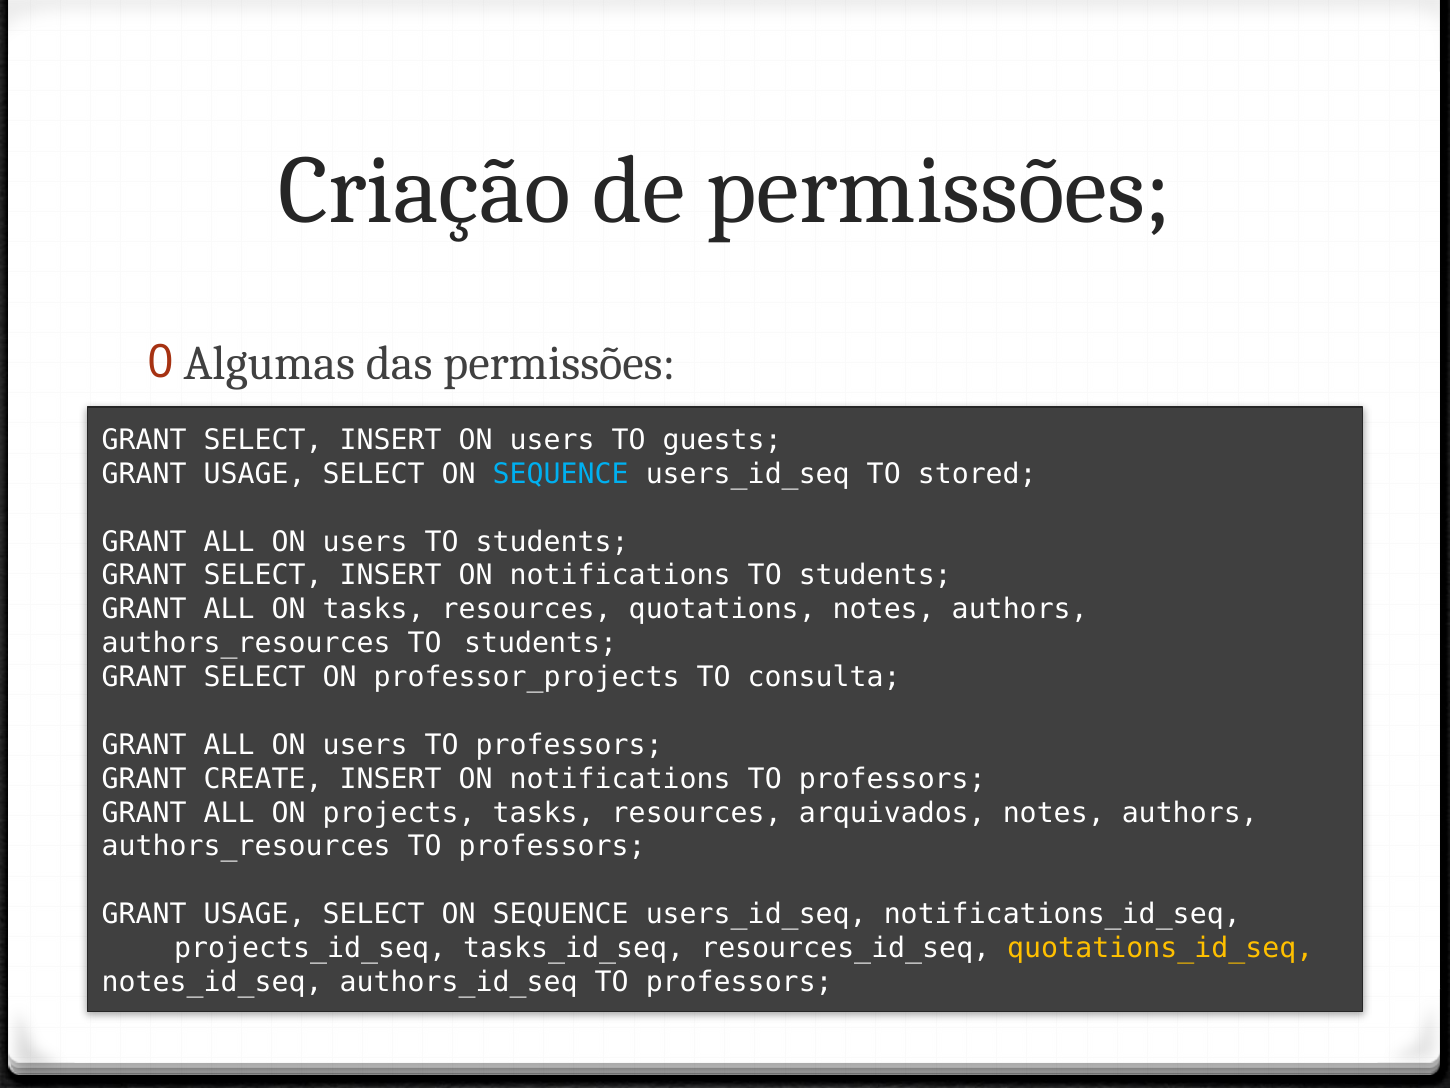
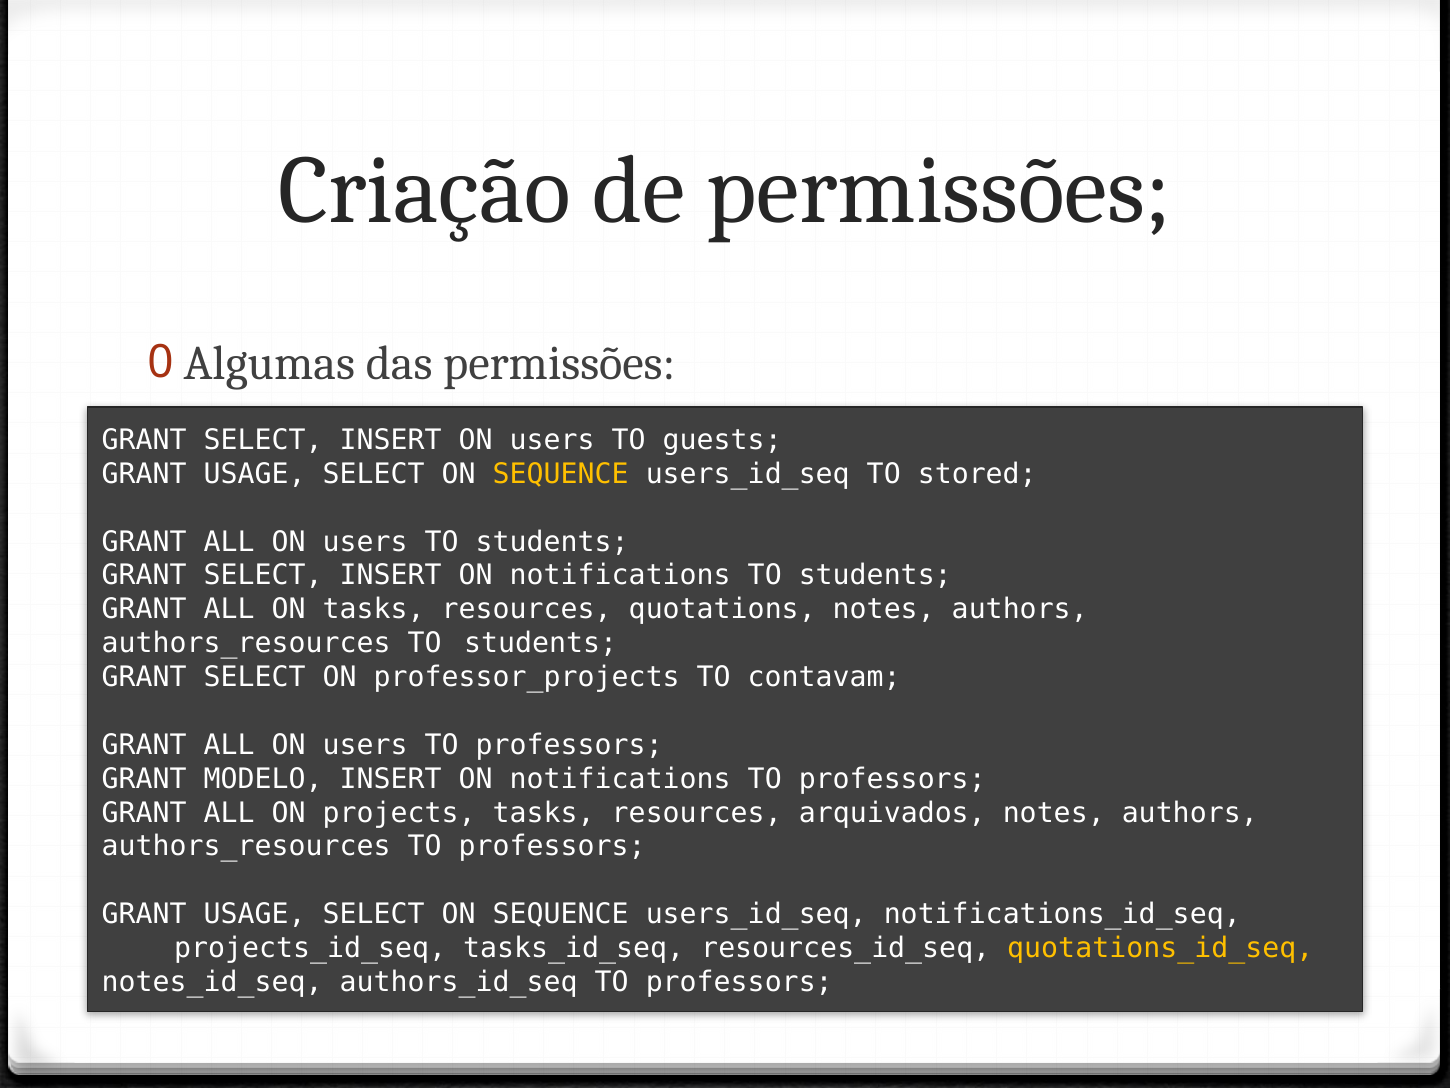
SEQUENCE at (561, 474) colour: light blue -> yellow
consulta: consulta -> contavam
CREATE: CREATE -> MODELO
